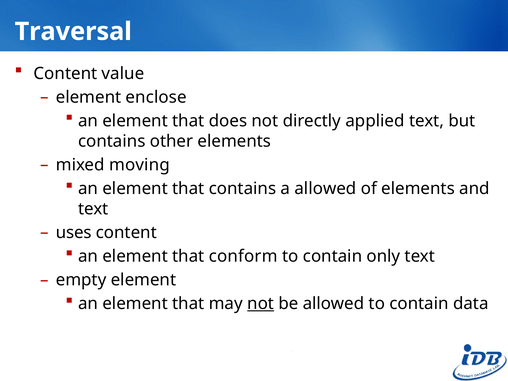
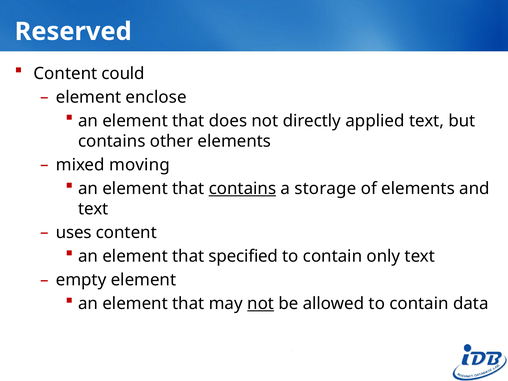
Traversal: Traversal -> Reserved
value: value -> could
contains at (242, 189) underline: none -> present
a allowed: allowed -> storage
conform: conform -> specified
